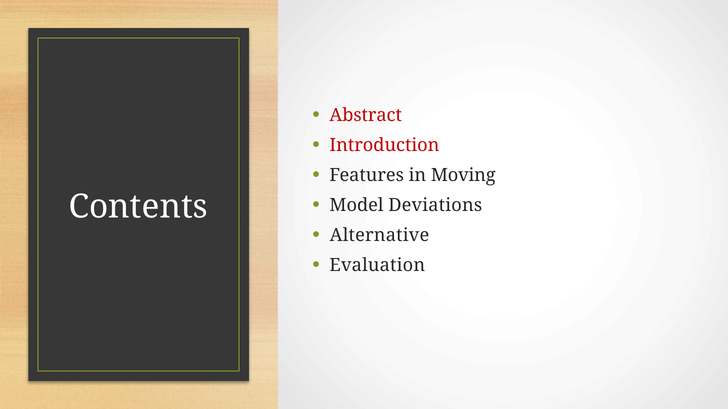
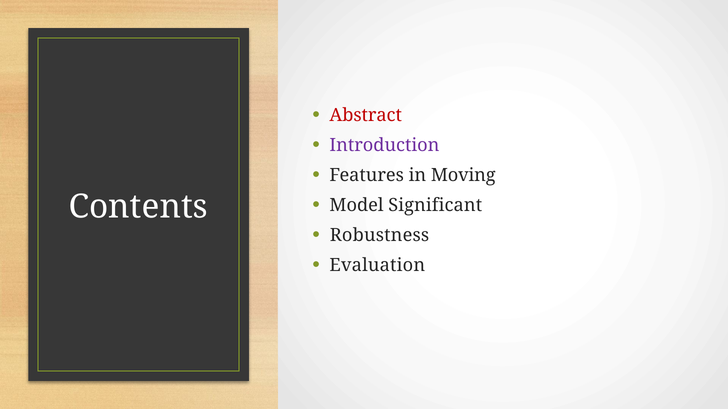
Introduction colour: red -> purple
Deviations: Deviations -> Significant
Alternative: Alternative -> Robustness
